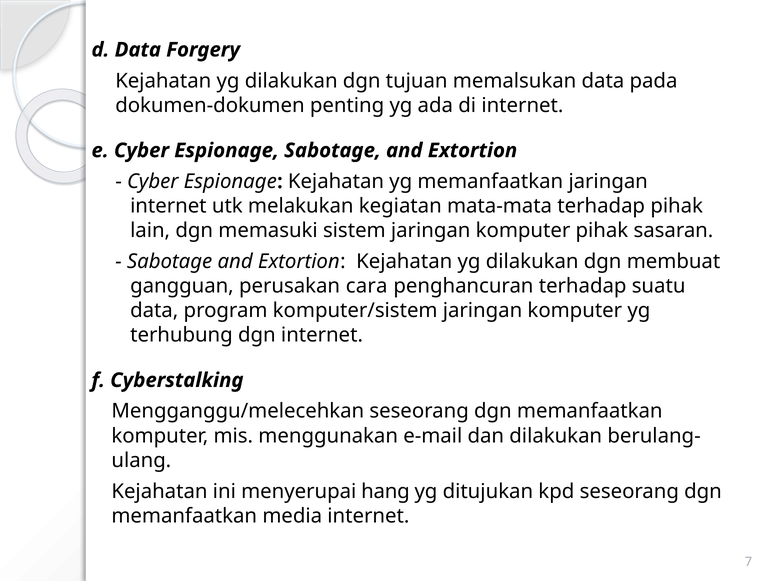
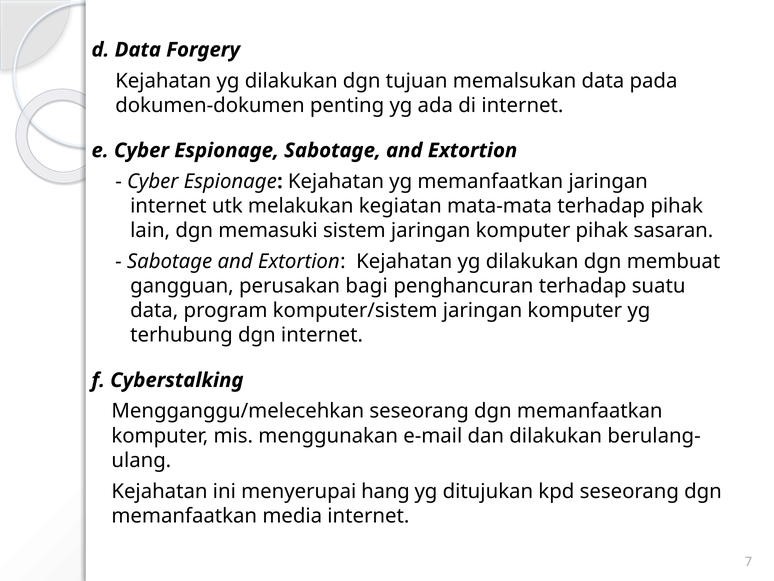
cara: cara -> bagi
